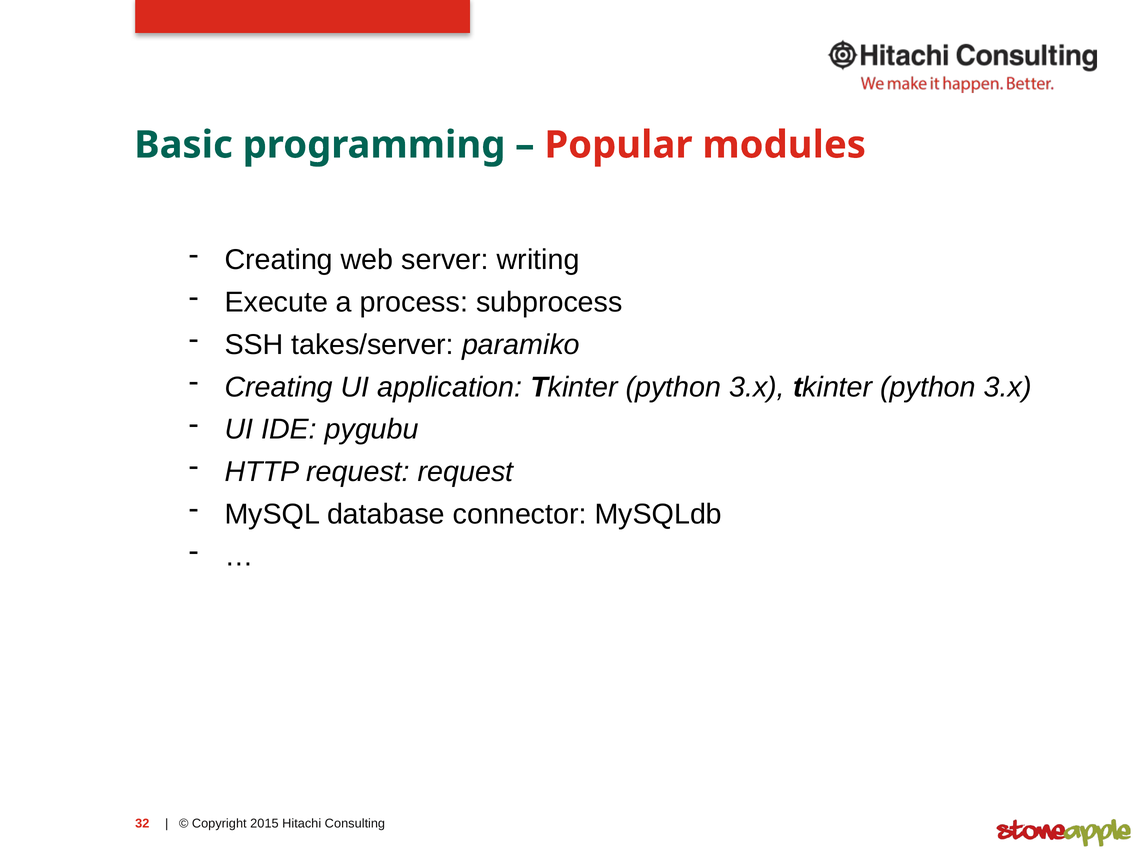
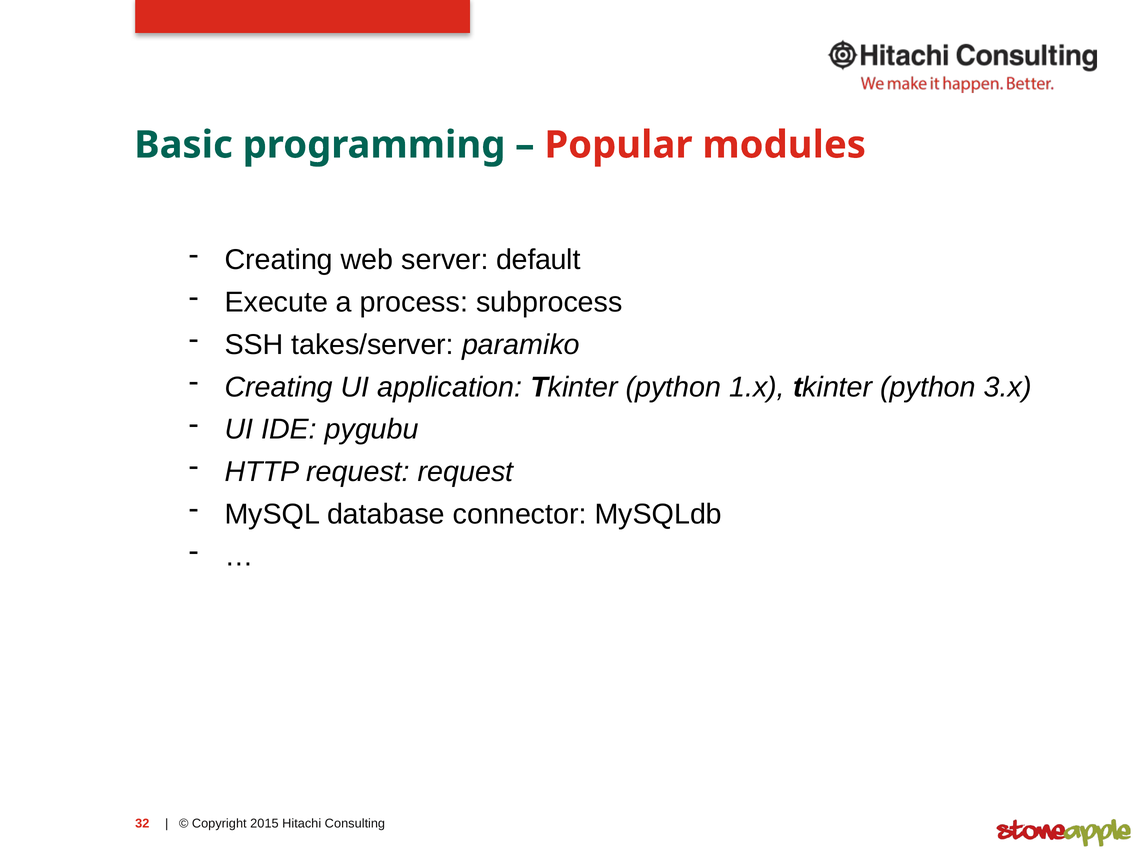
writing: writing -> default
application Tkinter python 3.x: 3.x -> 1.x
